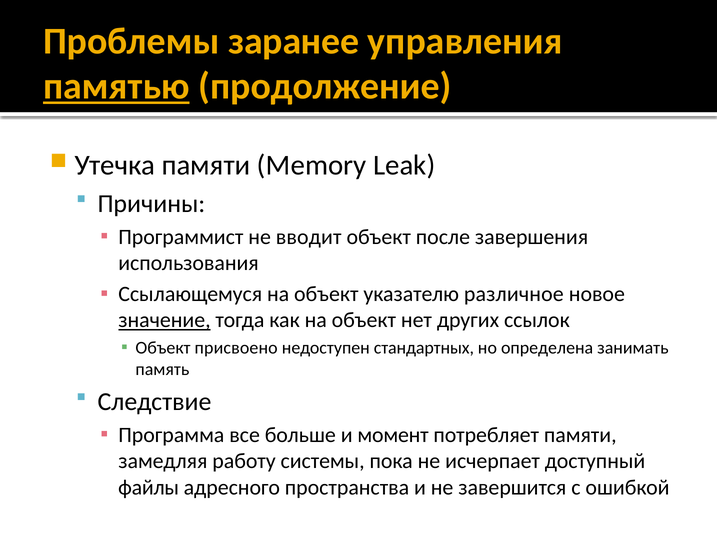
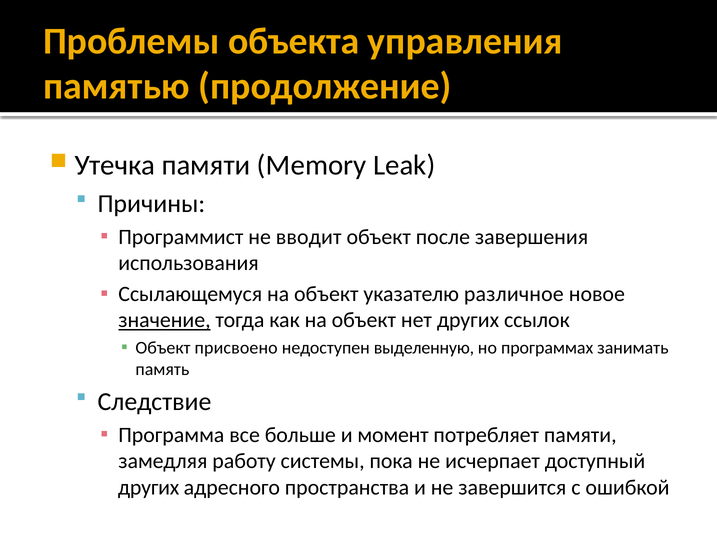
заранее: заранее -> объекта
памятью underline: present -> none
стандартных: стандартных -> выделенную
определена: определена -> программах
файлы at (149, 488): файлы -> других
